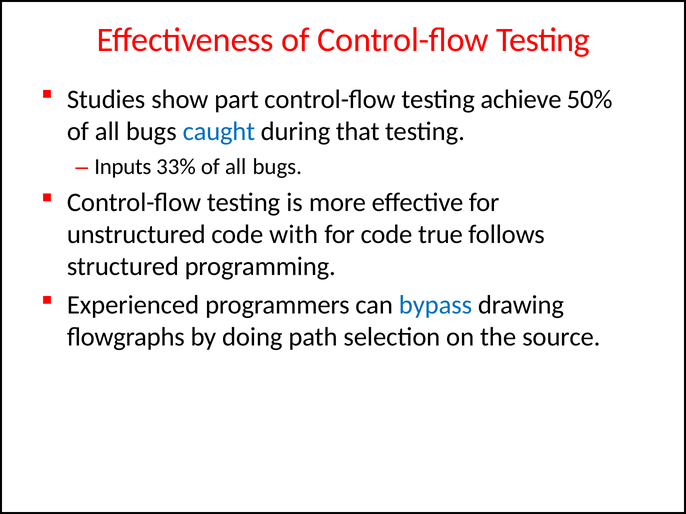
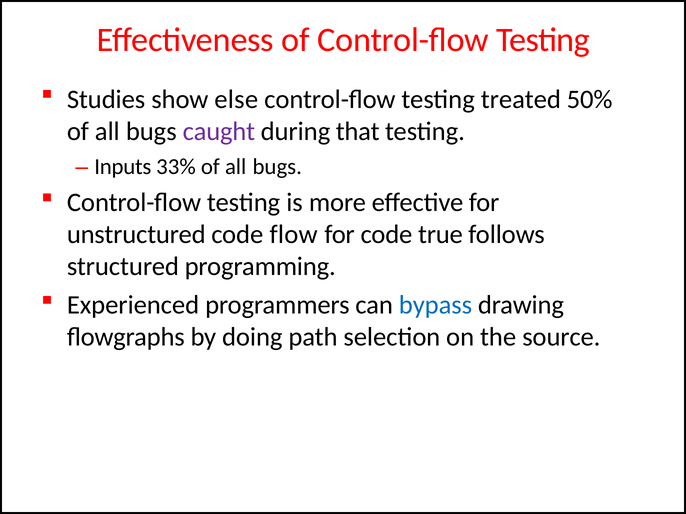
part: part -> else
achieve: achieve -> treated
caught colour: blue -> purple
with: with -> flow
